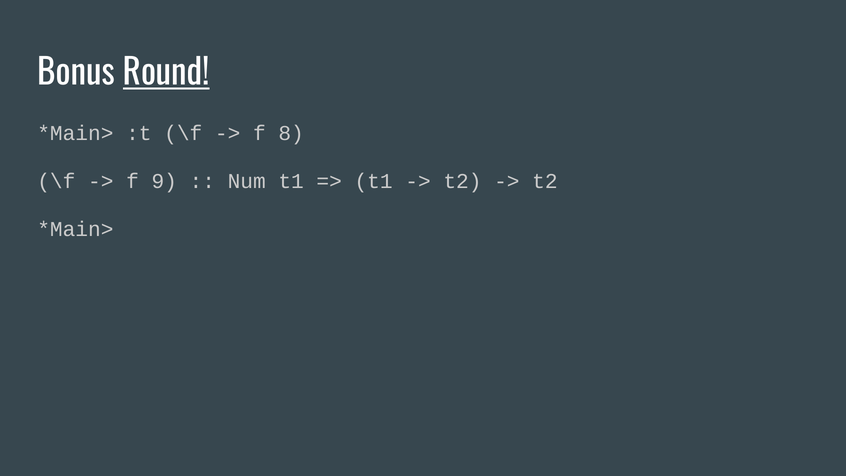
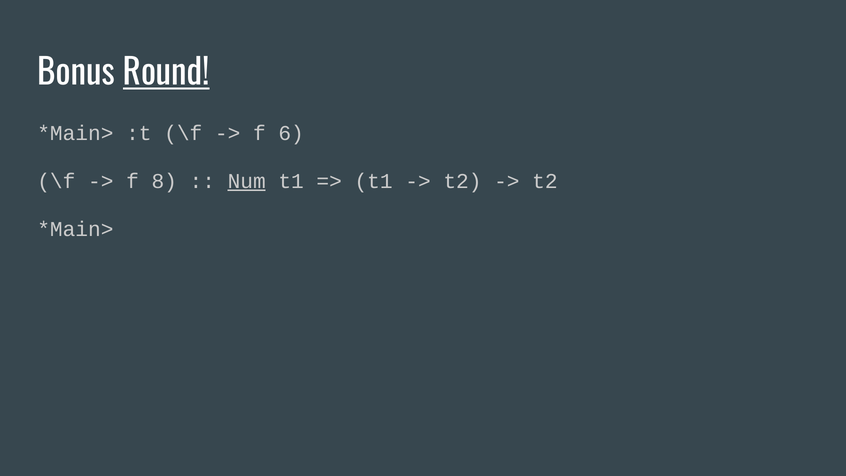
8: 8 -> 6
9: 9 -> 8
Num underline: none -> present
